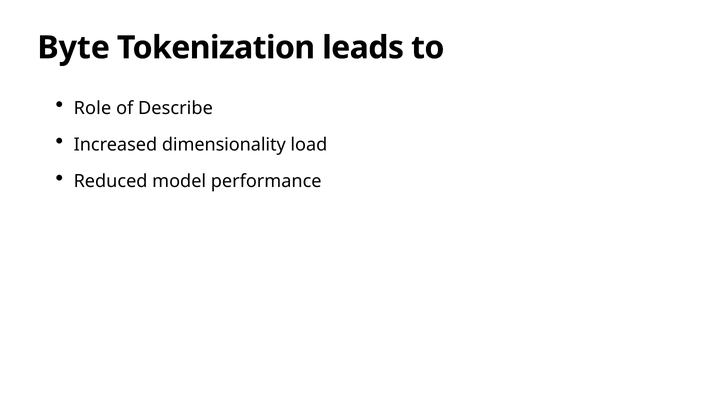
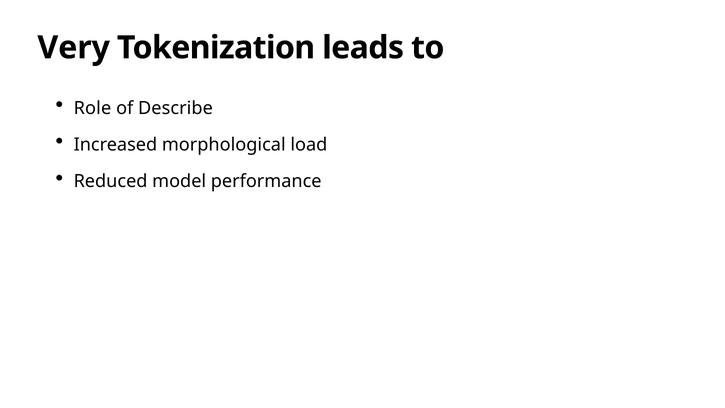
Byte: Byte -> Very
dimensionality: dimensionality -> morphological
